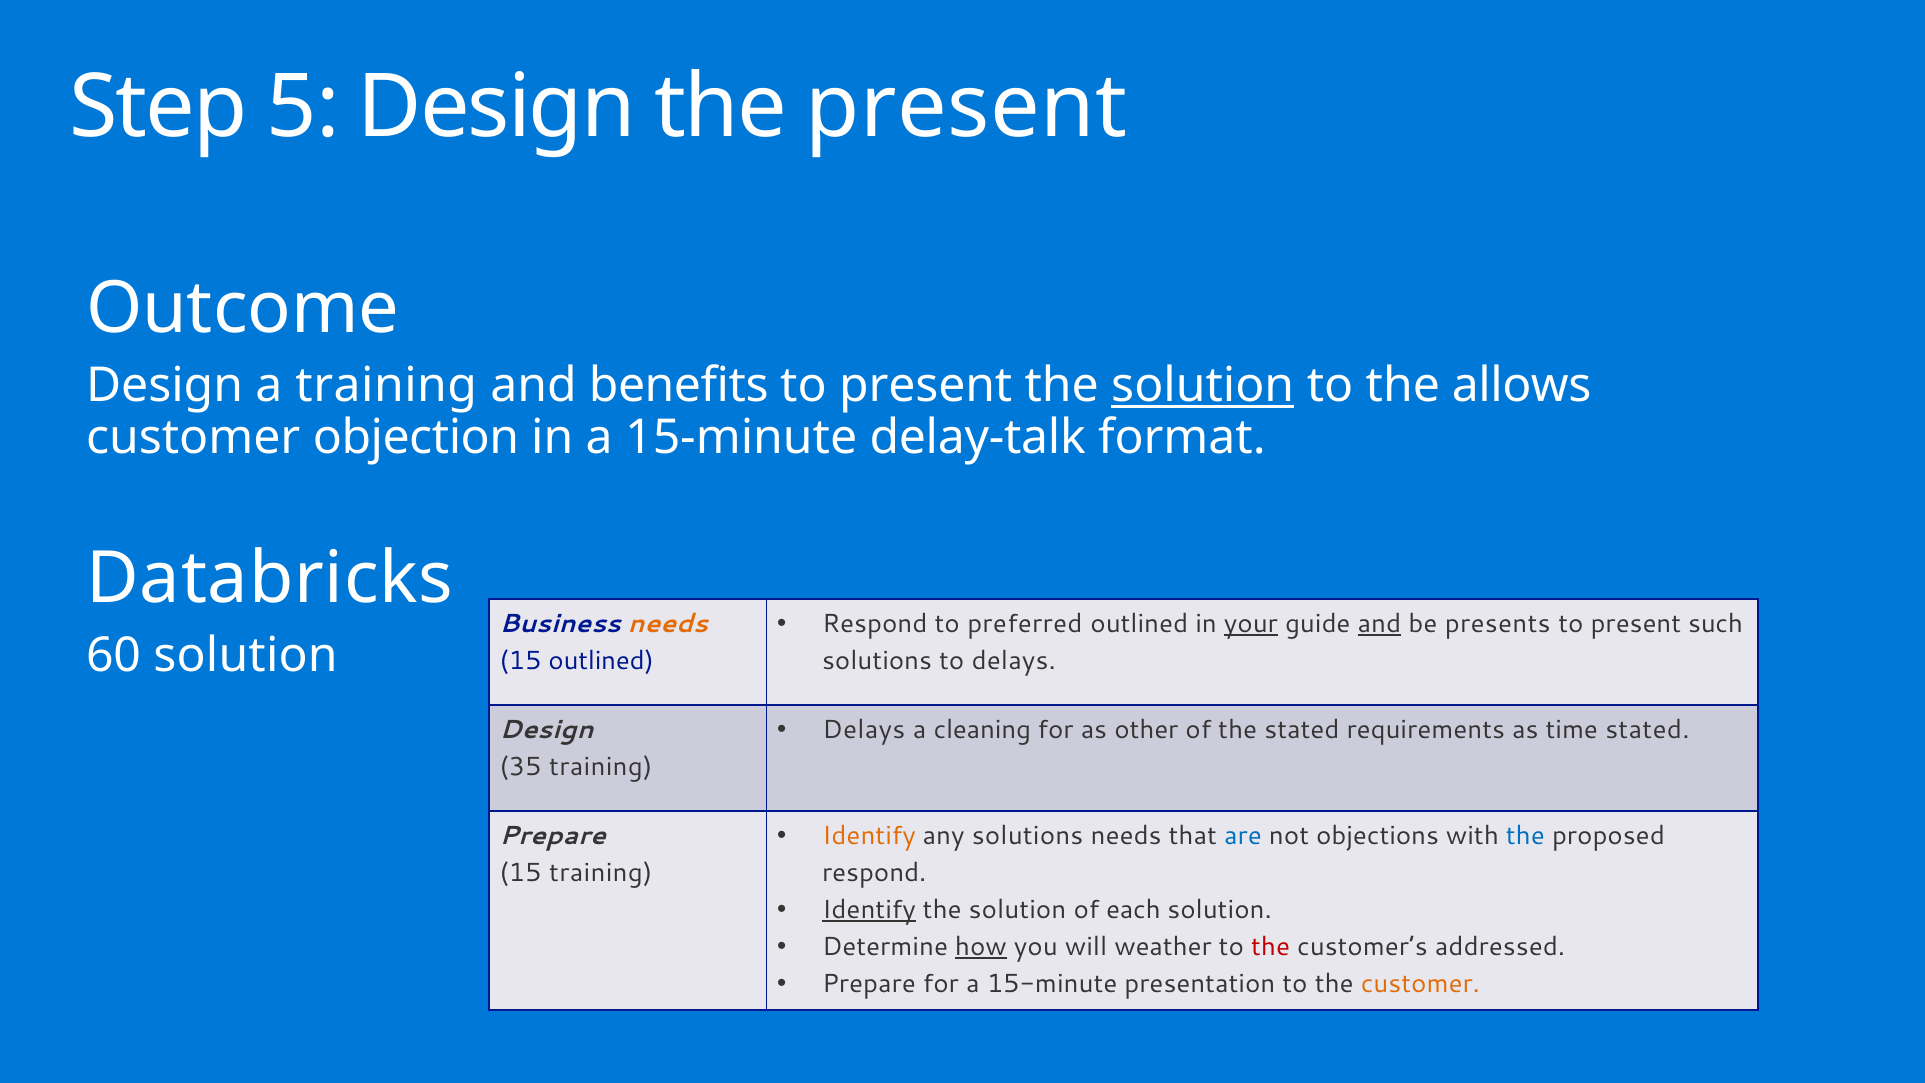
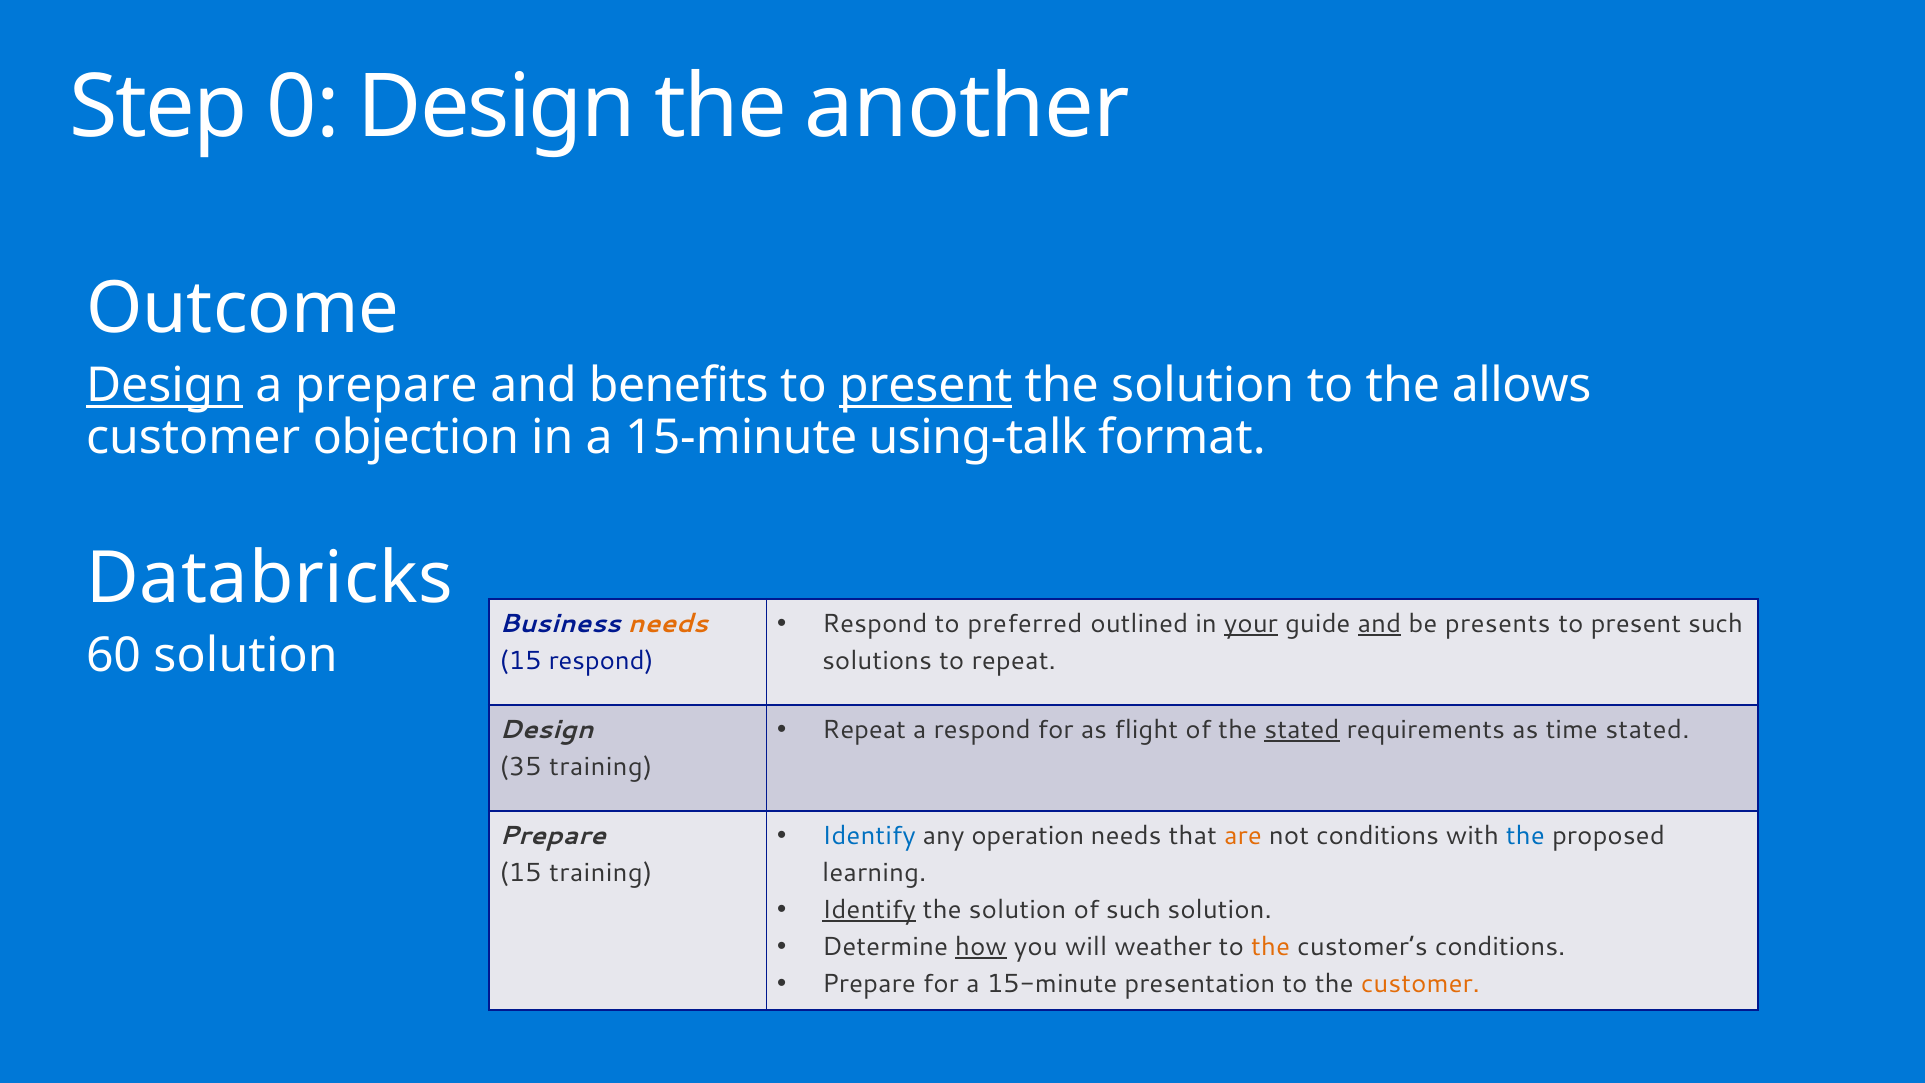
5: 5 -> 0
the present: present -> another
Design at (165, 386) underline: none -> present
a training: training -> prepare
present at (926, 386) underline: none -> present
solution at (1203, 386) underline: present -> none
delay-talk: delay-talk -> using-talk
15 outlined: outlined -> respond
to delays: delays -> repeat
Delays at (864, 730): Delays -> Repeat
a cleaning: cleaning -> respond
other: other -> flight
stated at (1302, 730) underline: none -> present
Identify at (869, 836) colour: orange -> blue
any solutions: solutions -> operation
are colour: blue -> orange
not objections: objections -> conditions
respond at (874, 873): respond -> learning
of each: each -> such
the at (1271, 947) colour: red -> orange
customer’s addressed: addressed -> conditions
